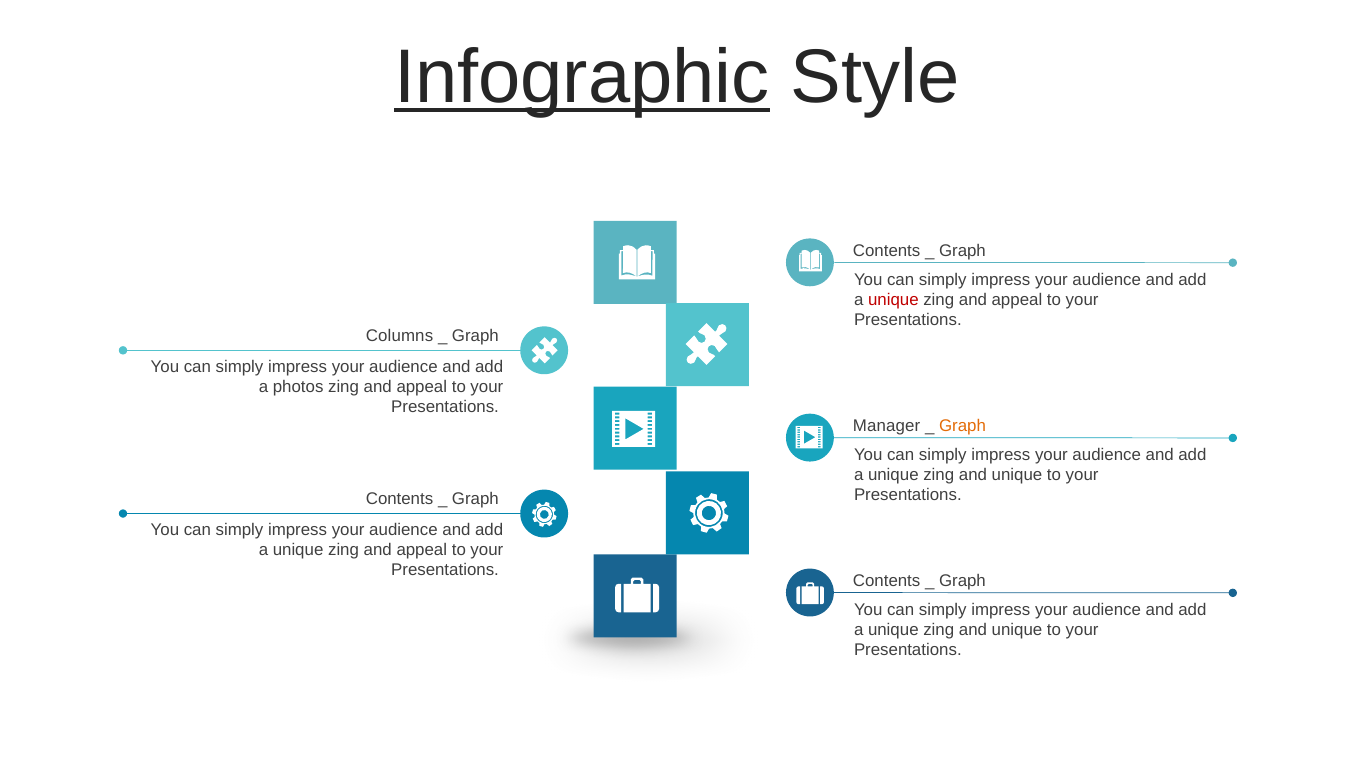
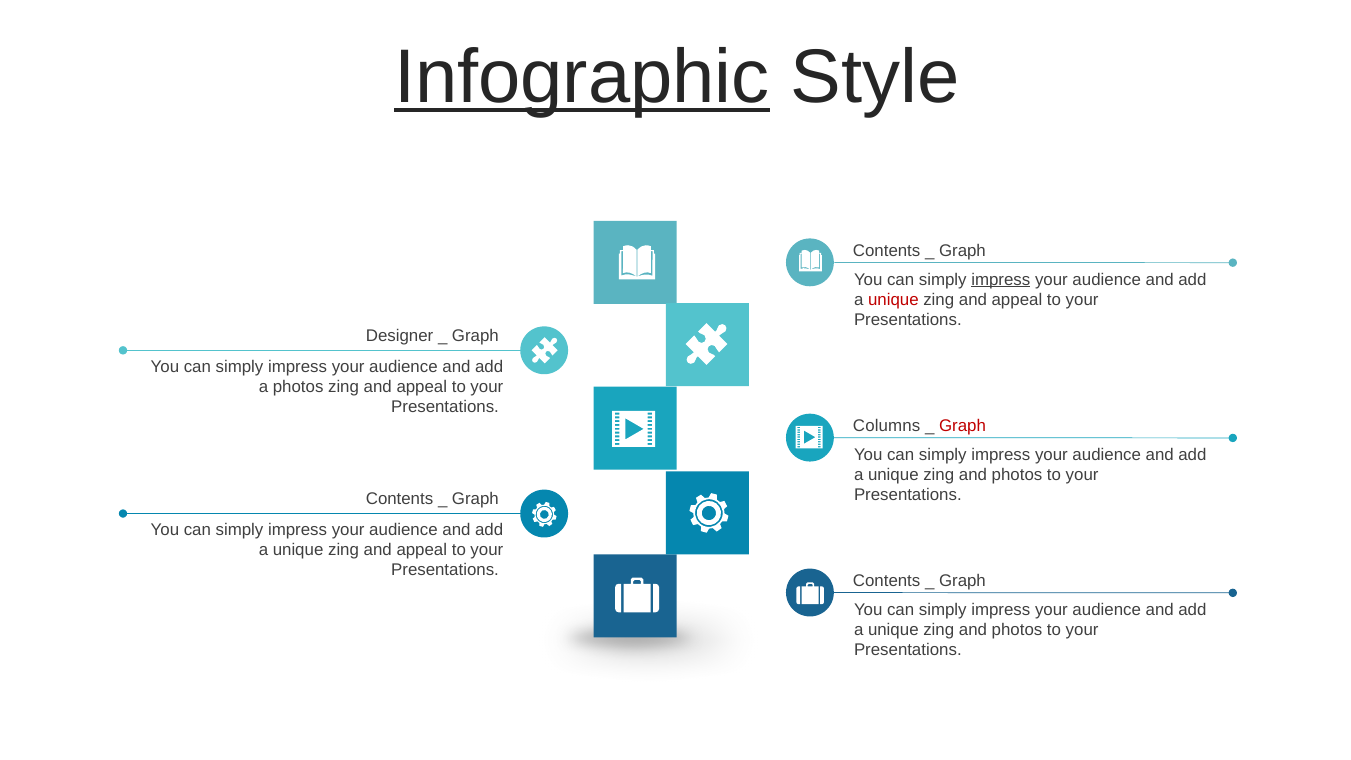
impress at (1001, 279) underline: none -> present
Columns: Columns -> Designer
Manager: Manager -> Columns
Graph at (962, 426) colour: orange -> red
unique at (1017, 475): unique -> photos
unique at (1017, 630): unique -> photos
